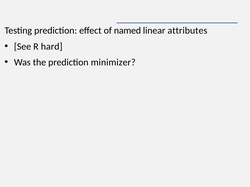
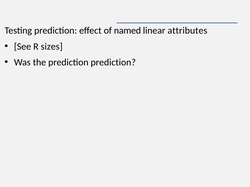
hard: hard -> sizes
prediction minimizer: minimizer -> prediction
